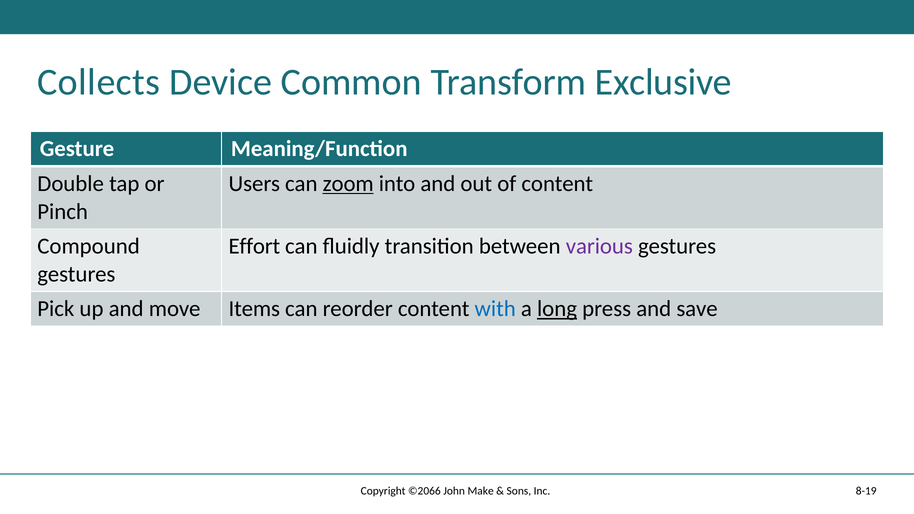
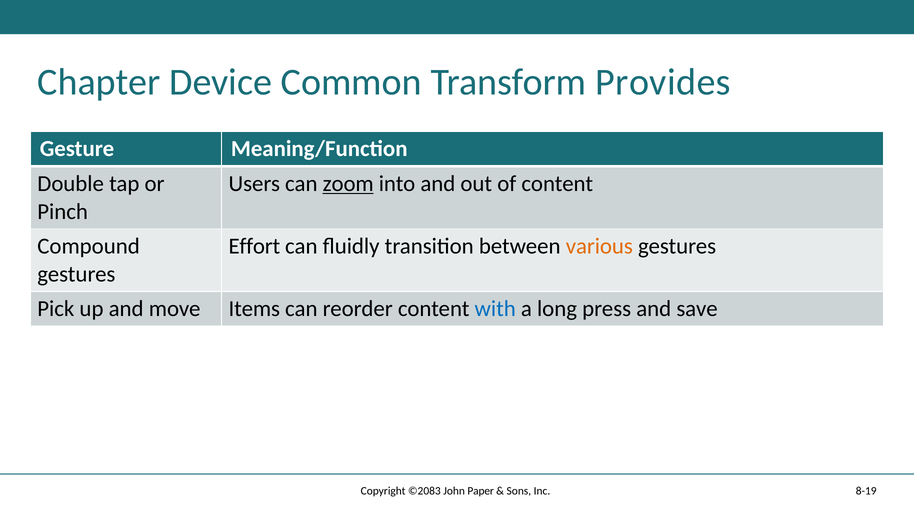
Collects: Collects -> Chapter
Exclusive: Exclusive -> Provides
various colour: purple -> orange
long underline: present -> none
©2066: ©2066 -> ©2083
Make: Make -> Paper
